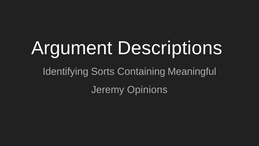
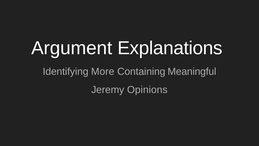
Descriptions: Descriptions -> Explanations
Sorts: Sorts -> More
